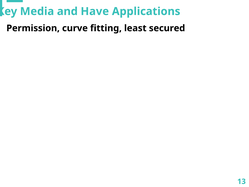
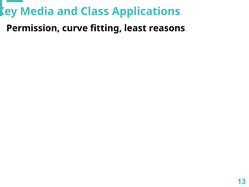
Have: Have -> Class
secured: secured -> reasons
